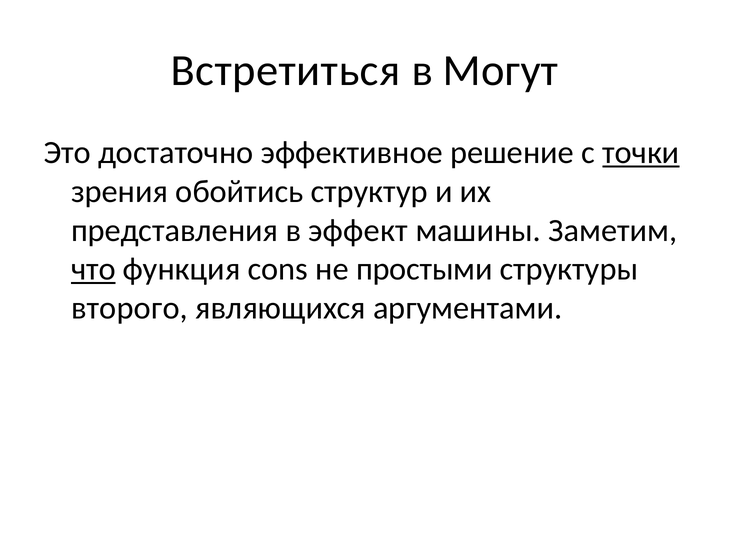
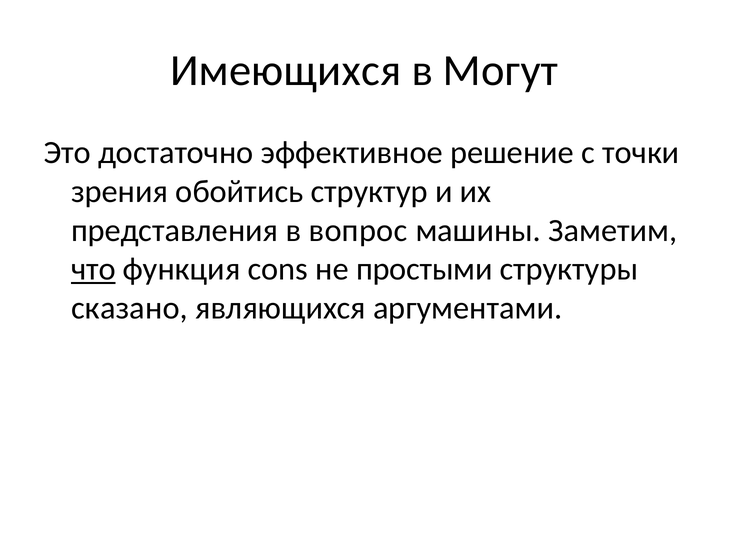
Встретиться: Встретиться -> Имеющихся
точки underline: present -> none
эффект: эффект -> вопрос
второго: второго -> сказано
